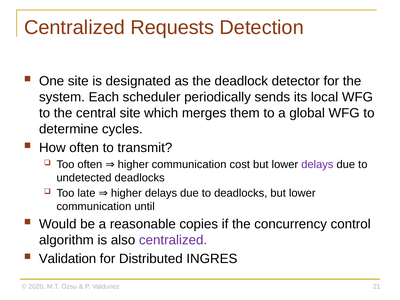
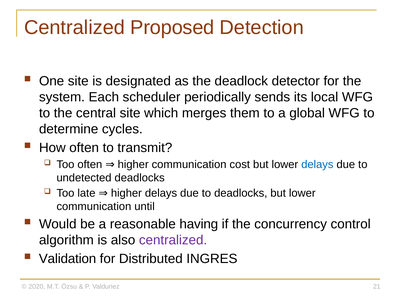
Requests: Requests -> Proposed
delays at (317, 164) colour: purple -> blue
copies: copies -> having
